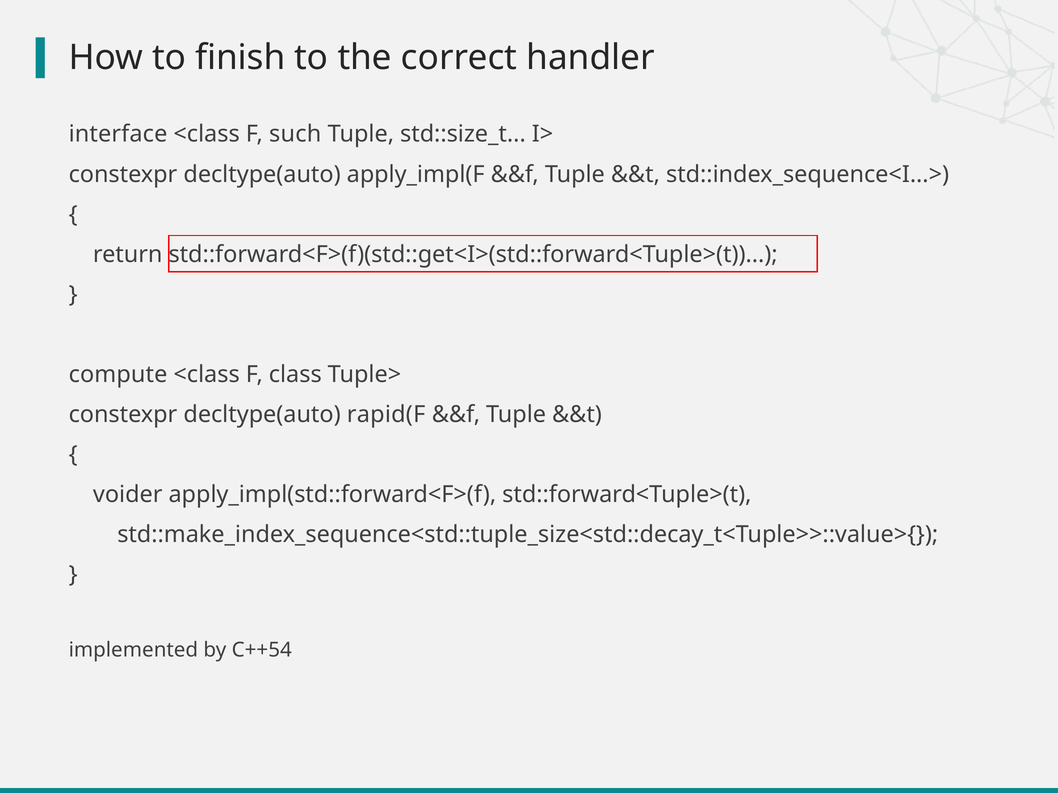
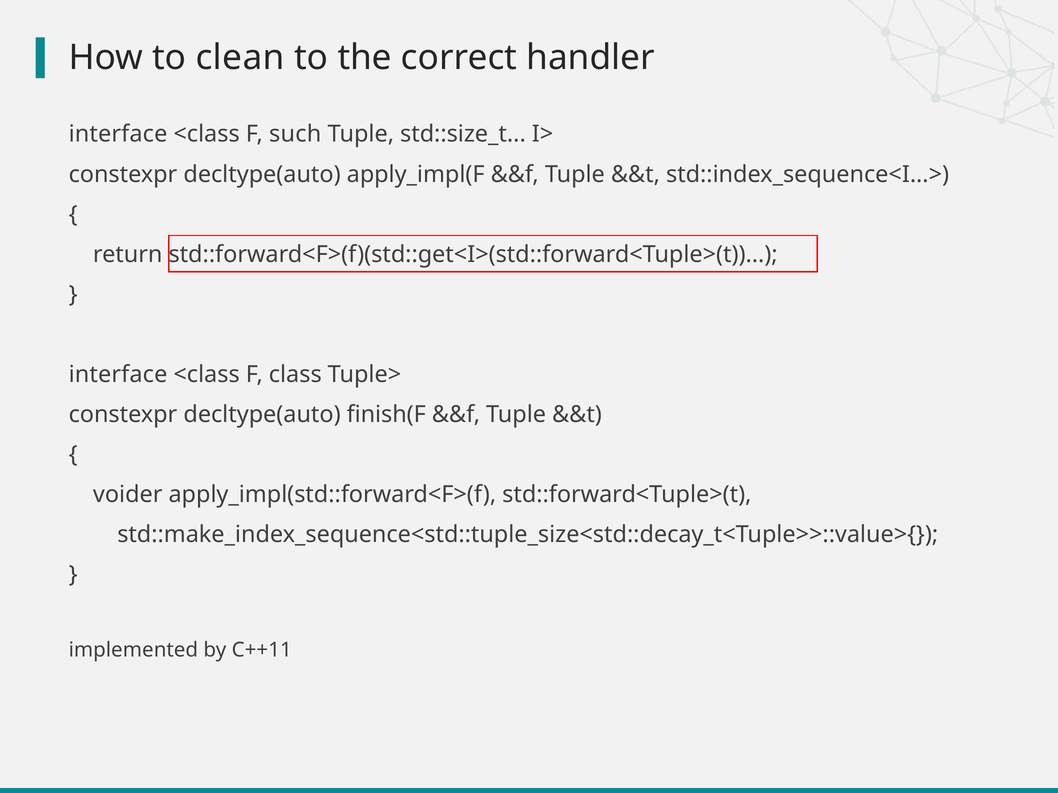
finish: finish -> clean
compute at (118, 375): compute -> interface
rapid(F: rapid(F -> finish(F
C++54: C++54 -> C++11
